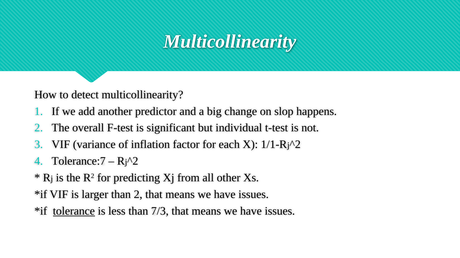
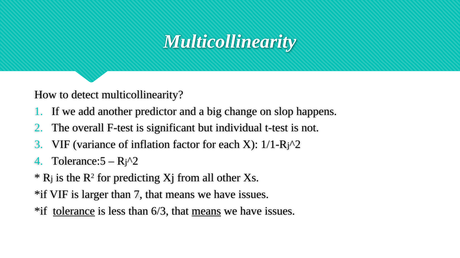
Tolerance:7: Tolerance:7 -> Tolerance:5
than 2: 2 -> 7
7/3: 7/3 -> 6/3
means at (206, 212) underline: none -> present
